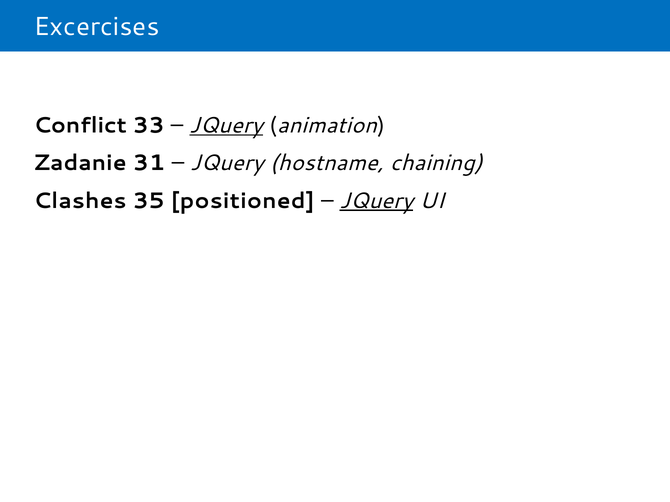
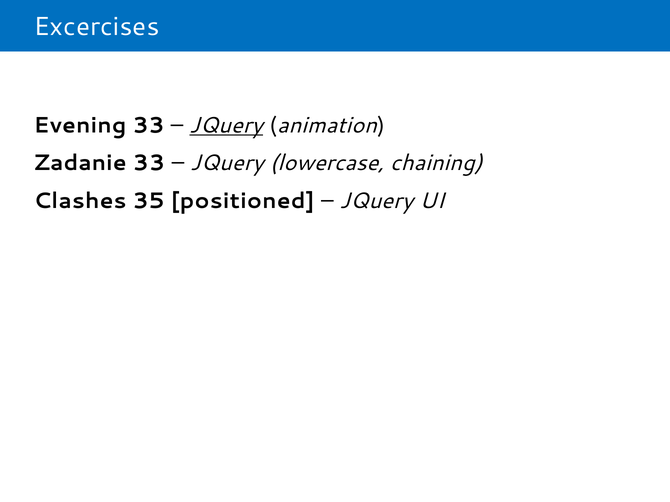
Conflict: Conflict -> Evening
Zadanie 31: 31 -> 33
hostname: hostname -> lowercase
JQuery at (376, 201) underline: present -> none
